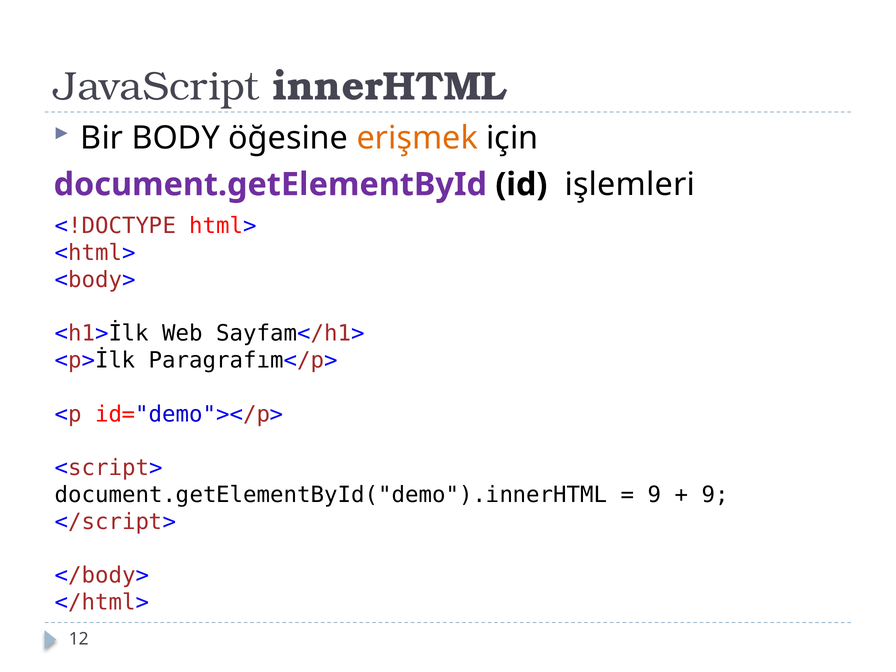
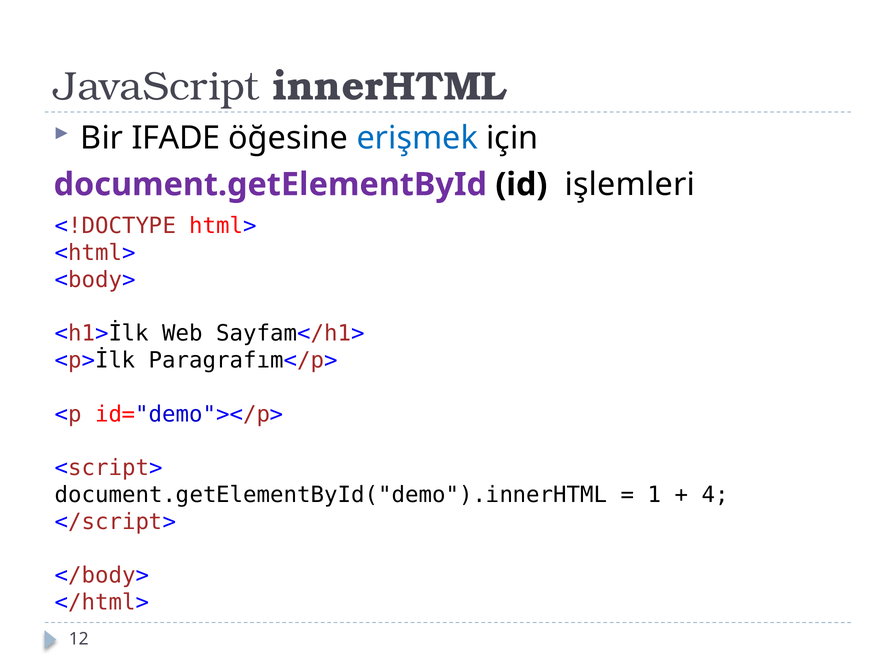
BODY: BODY -> IFADE
erişmek colour: orange -> blue
9 at (654, 495): 9 -> 1
9 at (715, 495): 9 -> 4
